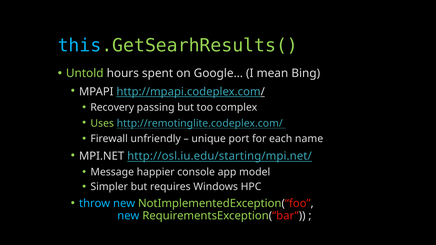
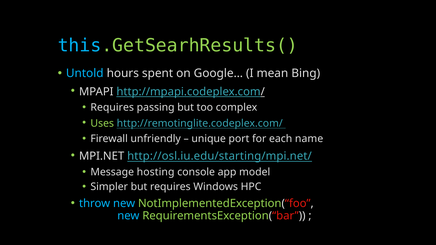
Untold colour: light green -> light blue
Recovery at (112, 107): Recovery -> Requires
happier: happier -> hosting
